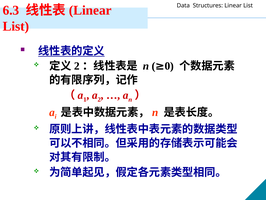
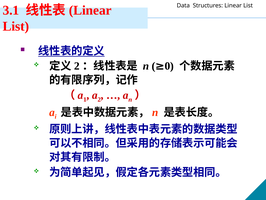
6.3: 6.3 -> 3.1
